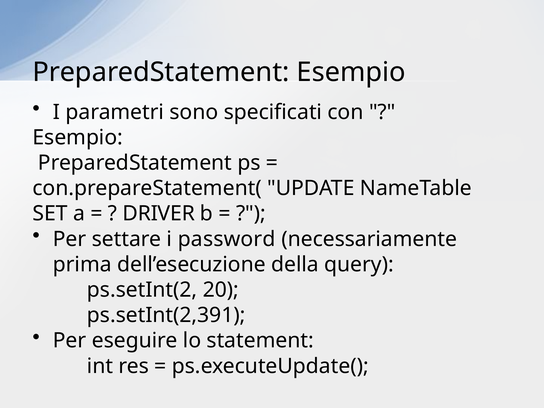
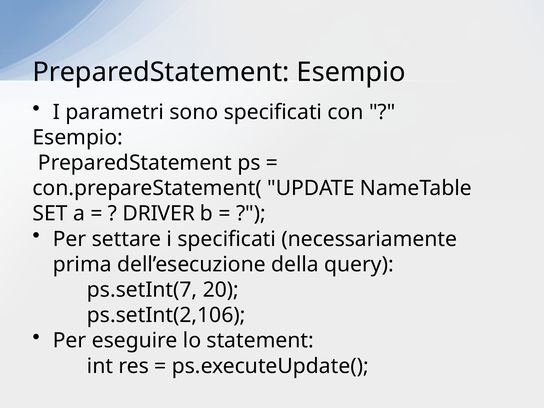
i password: password -> specificati
ps.setInt(2: ps.setInt(2 -> ps.setInt(7
ps.setInt(2,391: ps.setInt(2,391 -> ps.setInt(2,106
